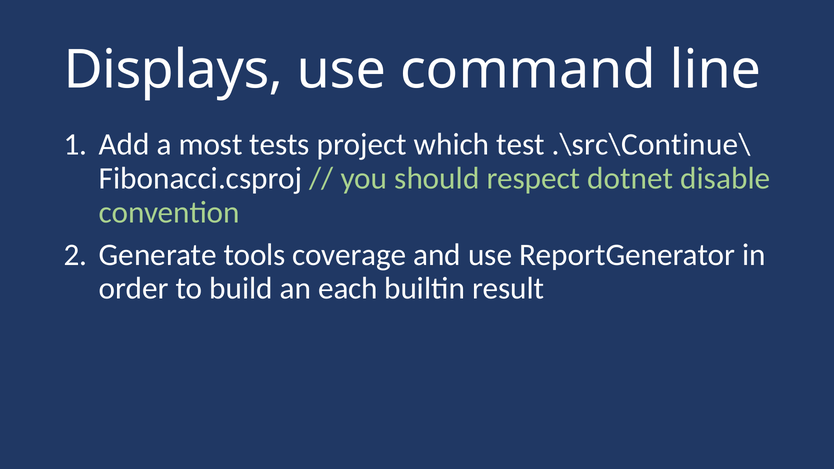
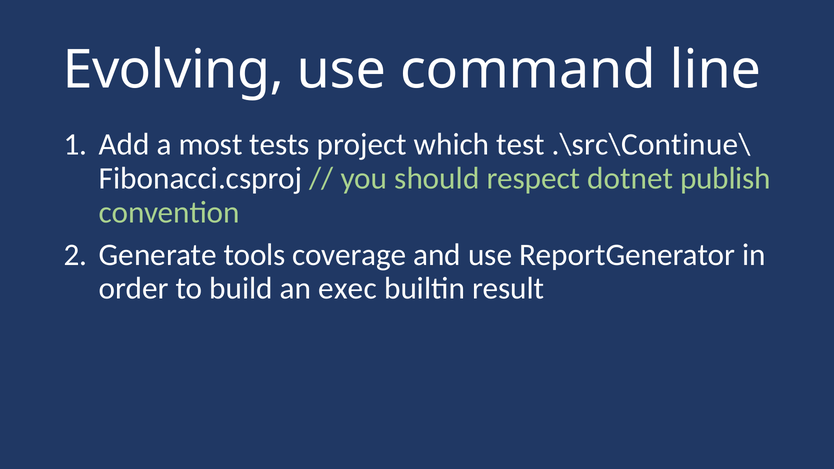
Displays: Displays -> Evolving
disable: disable -> publish
each: each -> exec
